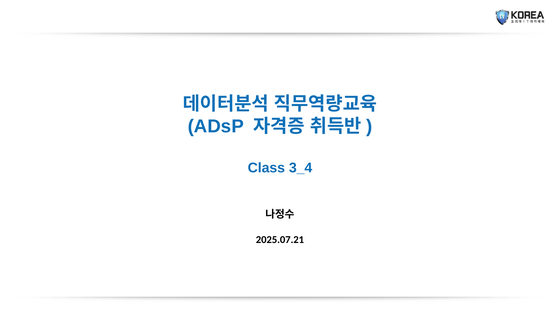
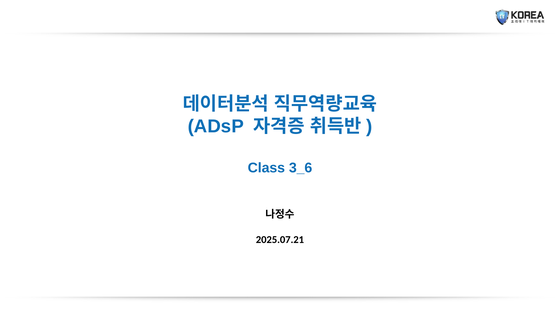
3_4: 3_4 -> 3_6
